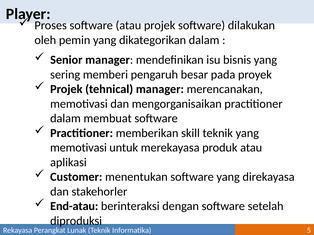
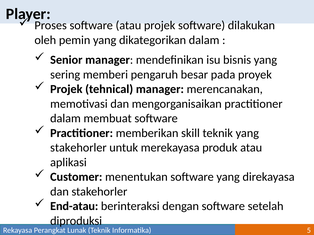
memotivasi at (78, 148): memotivasi -> stakehorler
